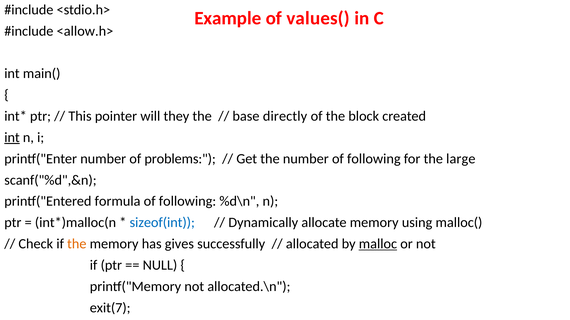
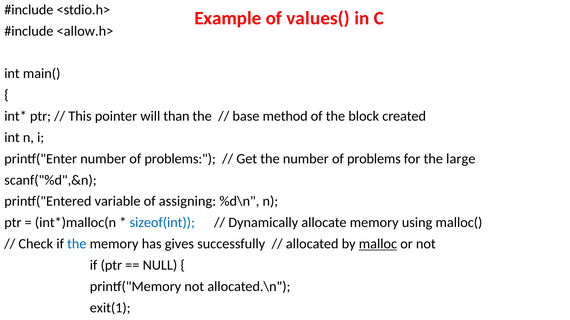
they: they -> than
directly: directly -> method
int at (12, 138) underline: present -> none
the number of following: following -> problems
formula: formula -> variable
following at (188, 202): following -> assigning
the at (77, 244) colour: orange -> blue
exit(7: exit(7 -> exit(1
